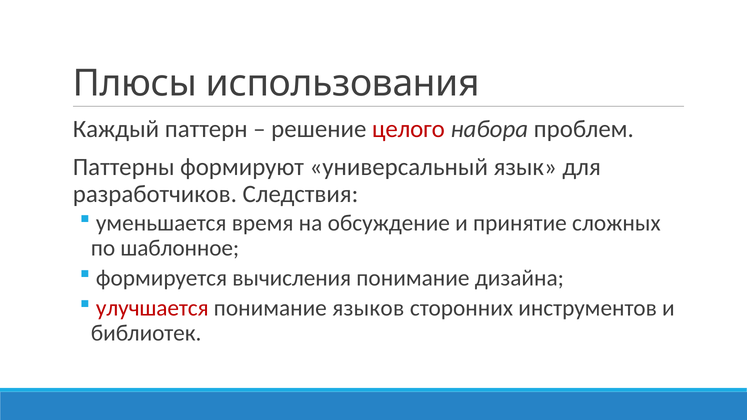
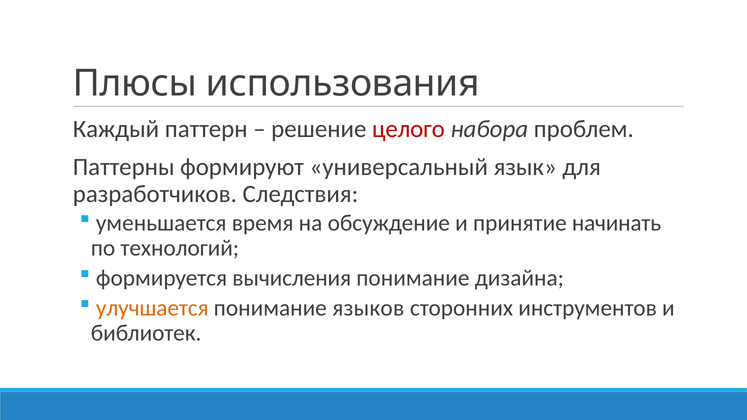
сложных: сложных -> начинать
шаблонное: шаблонное -> технологий
улучшается colour: red -> orange
